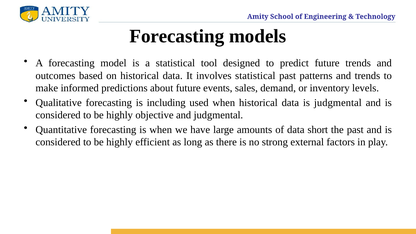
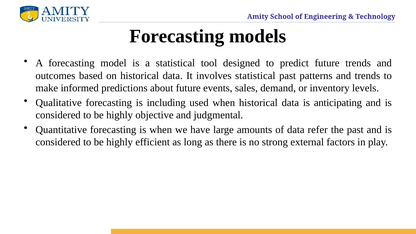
is judgmental: judgmental -> anticipating
short: short -> refer
